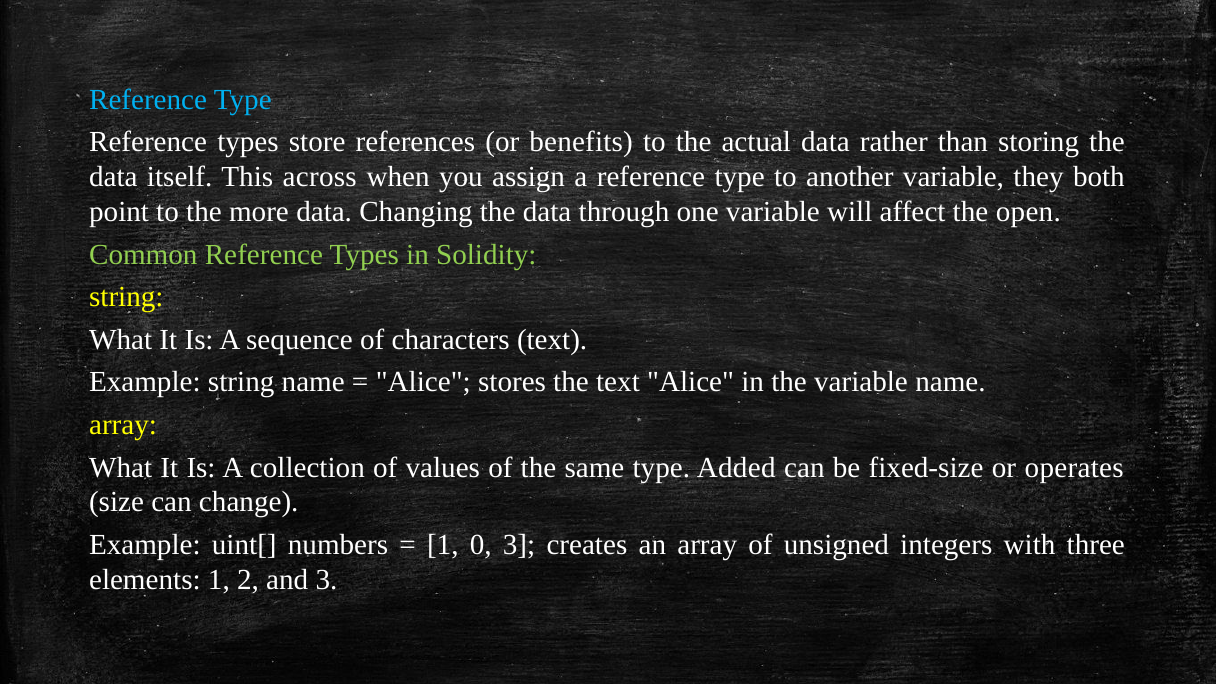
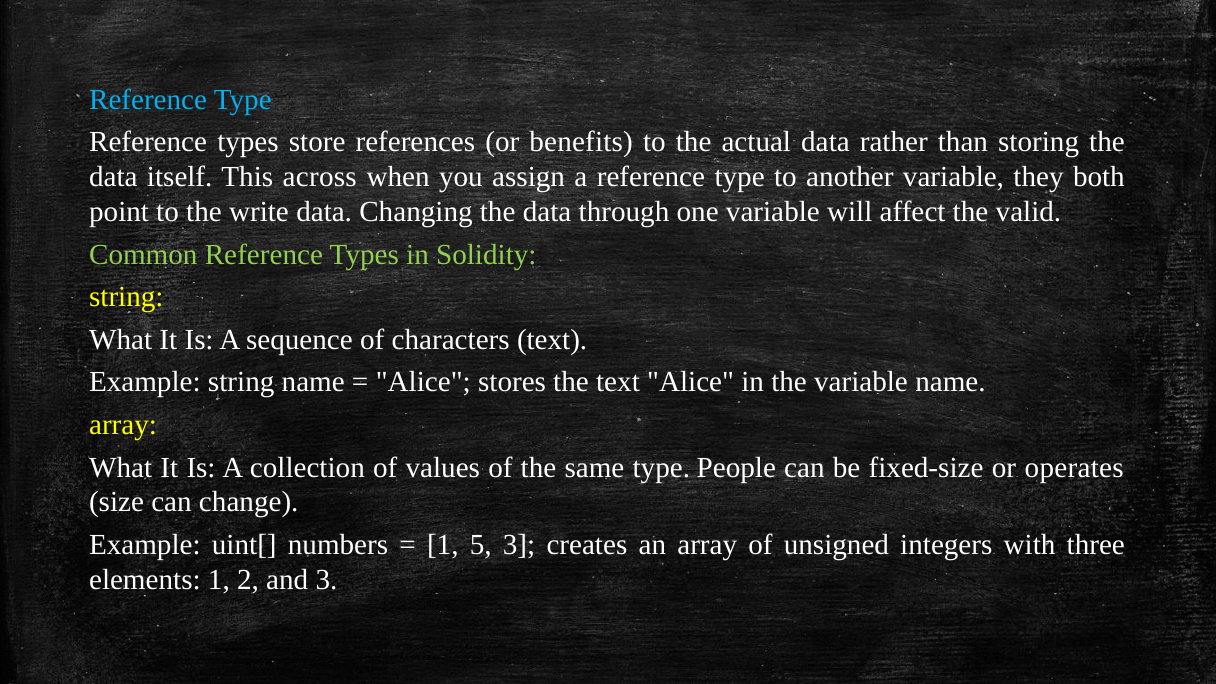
more: more -> write
open: open -> valid
Added: Added -> People
0: 0 -> 5
